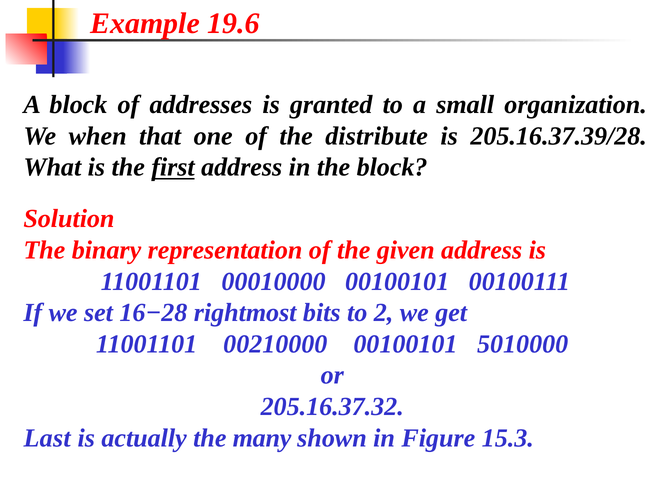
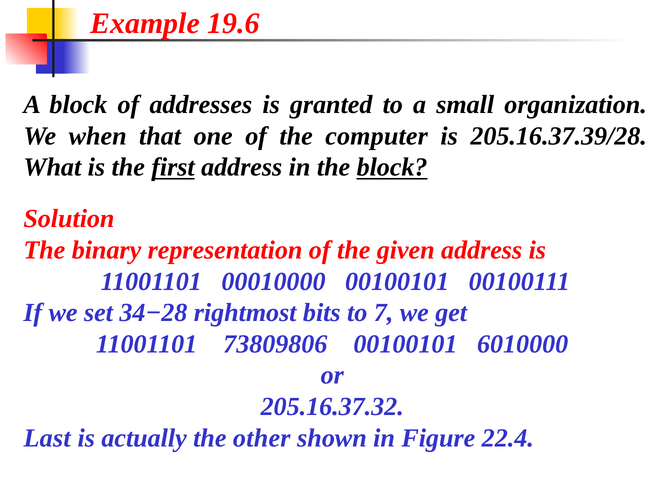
distribute: distribute -> computer
block at (392, 167) underline: none -> present
16−28: 16−28 -> 34−28
2: 2 -> 7
00210000: 00210000 -> 73809806
5010000: 5010000 -> 6010000
many: many -> other
15.3: 15.3 -> 22.4
